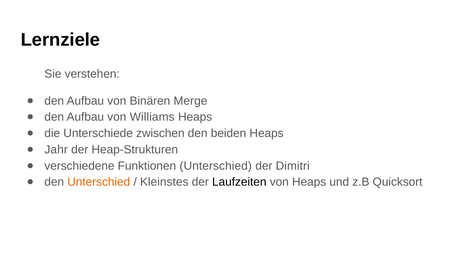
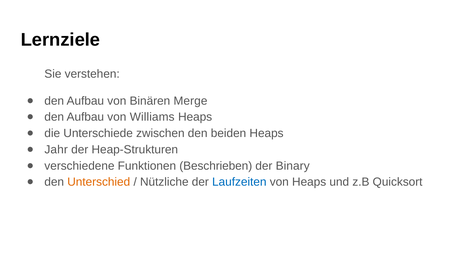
Funktionen Unterschied: Unterschied -> Beschrieben
Dimitri: Dimitri -> Binary
Kleinstes: Kleinstes -> Nützliche
Laufzeiten colour: black -> blue
